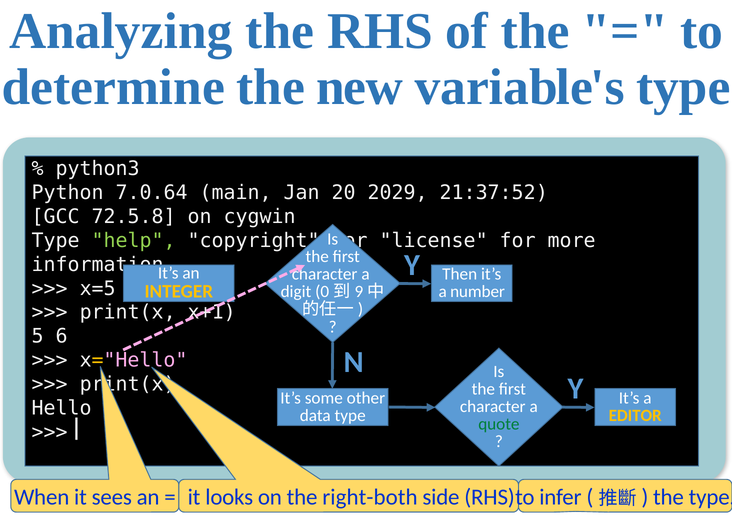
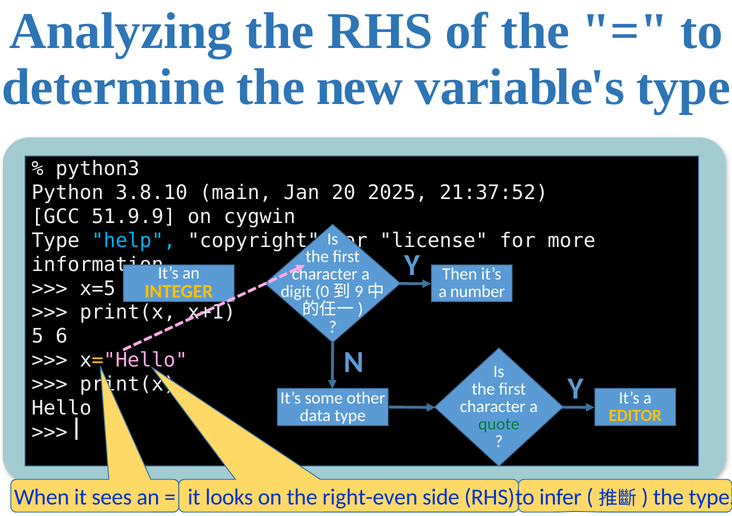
7.0.64: 7.0.64 -> 3.8.10
2029: 2029 -> 2025
72.5.8: 72.5.8 -> 51.9.9
help colour: light green -> light blue
right-both: right-both -> right-even
